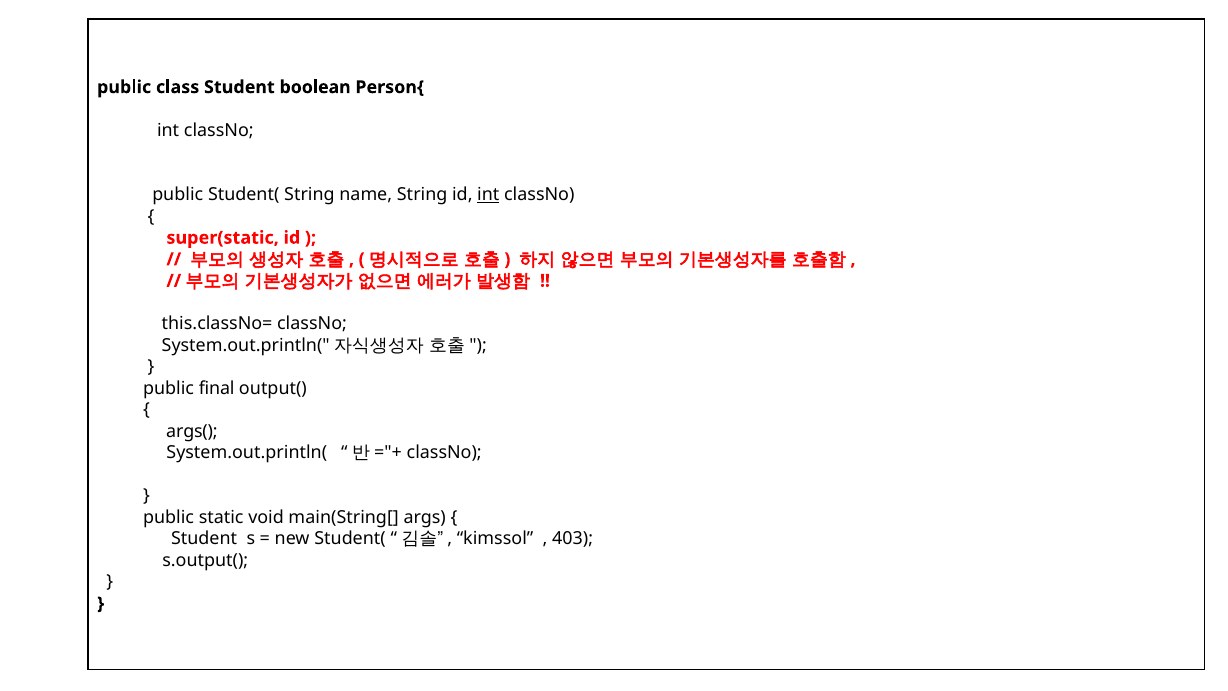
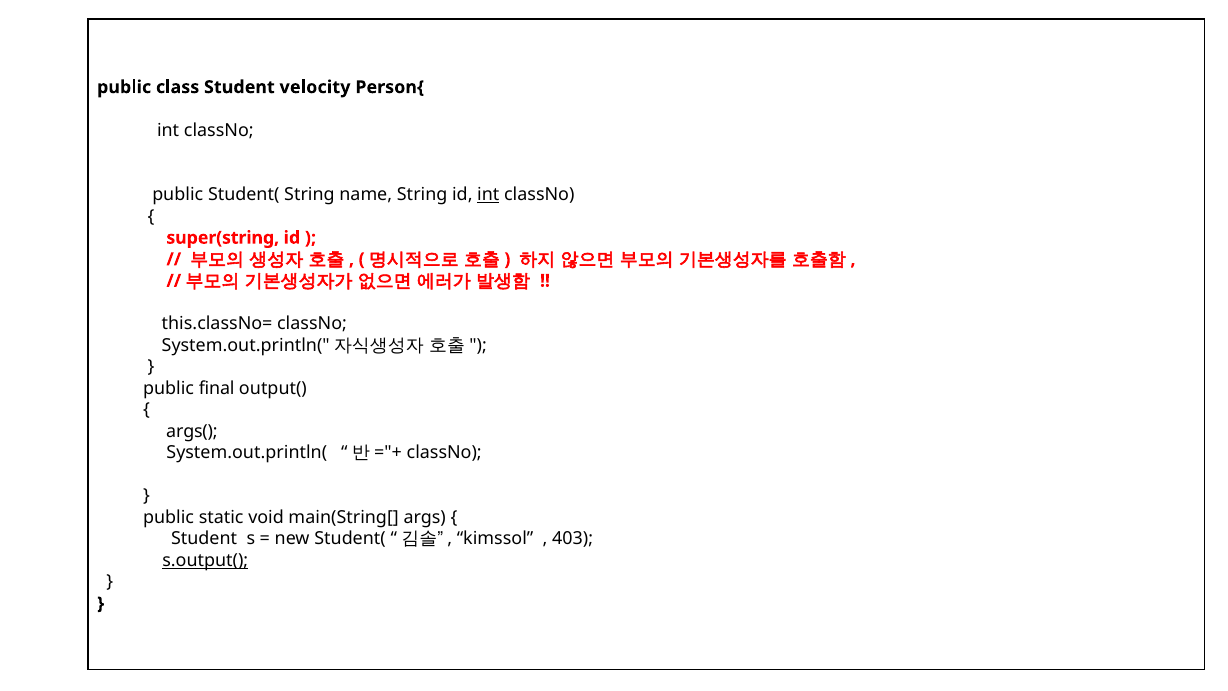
boolean: boolean -> velocity
super(static: super(static -> super(string
s.output( underline: none -> present
